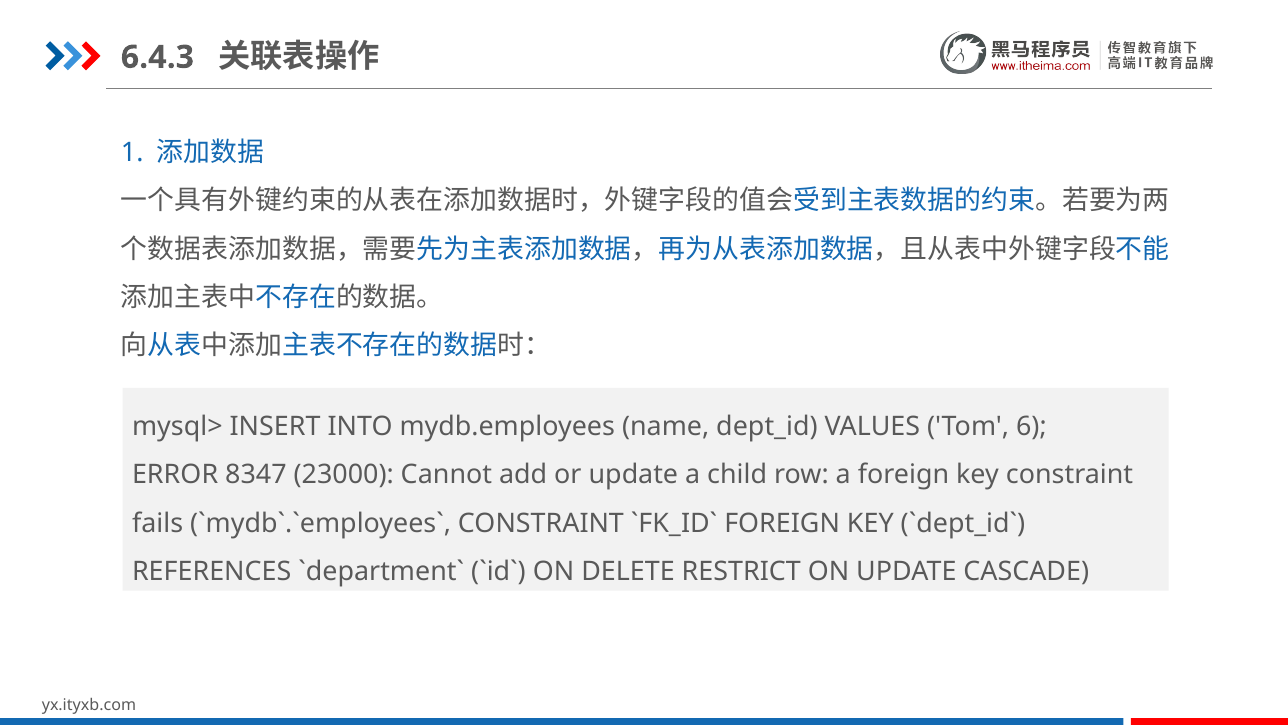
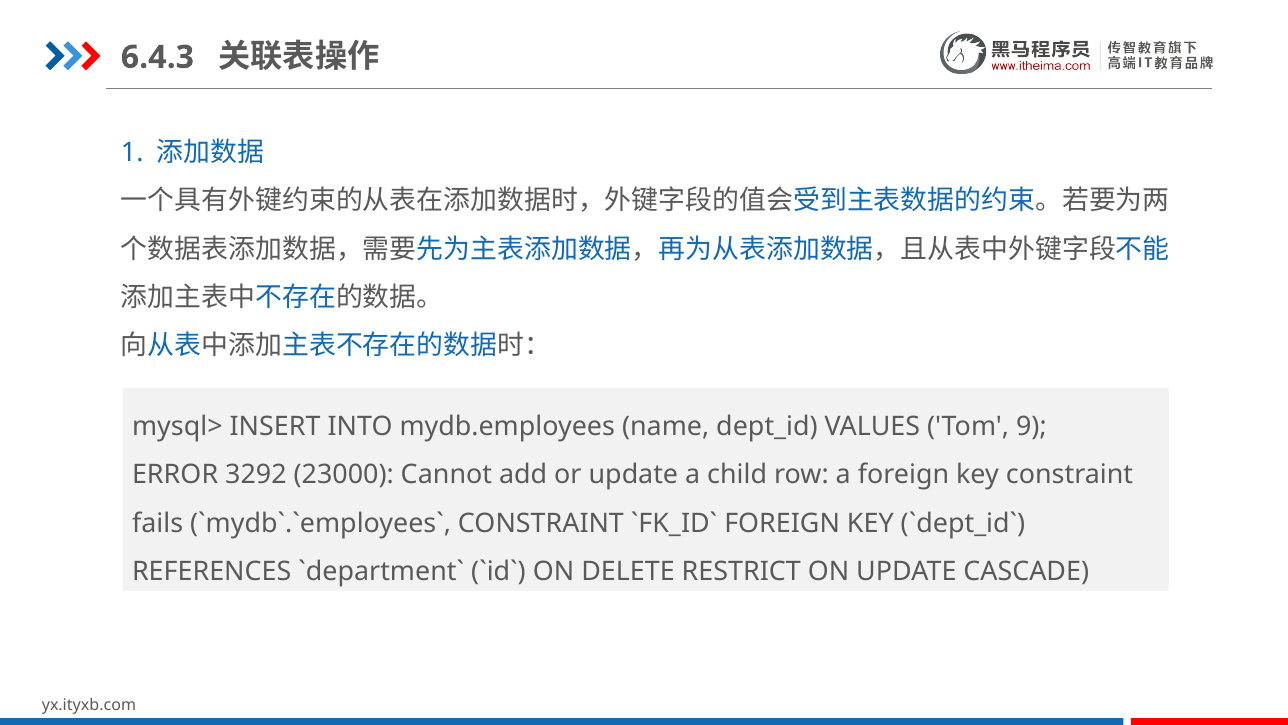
6: 6 -> 9
8347: 8347 -> 3292
